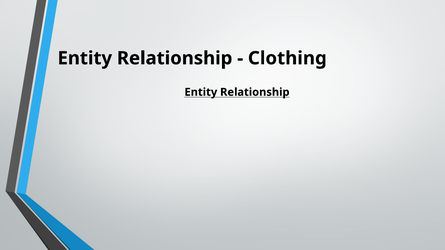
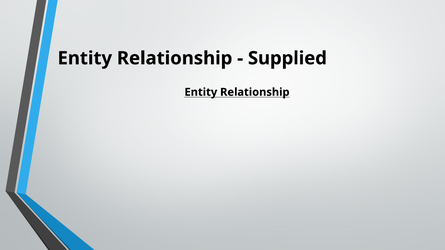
Clothing: Clothing -> Supplied
